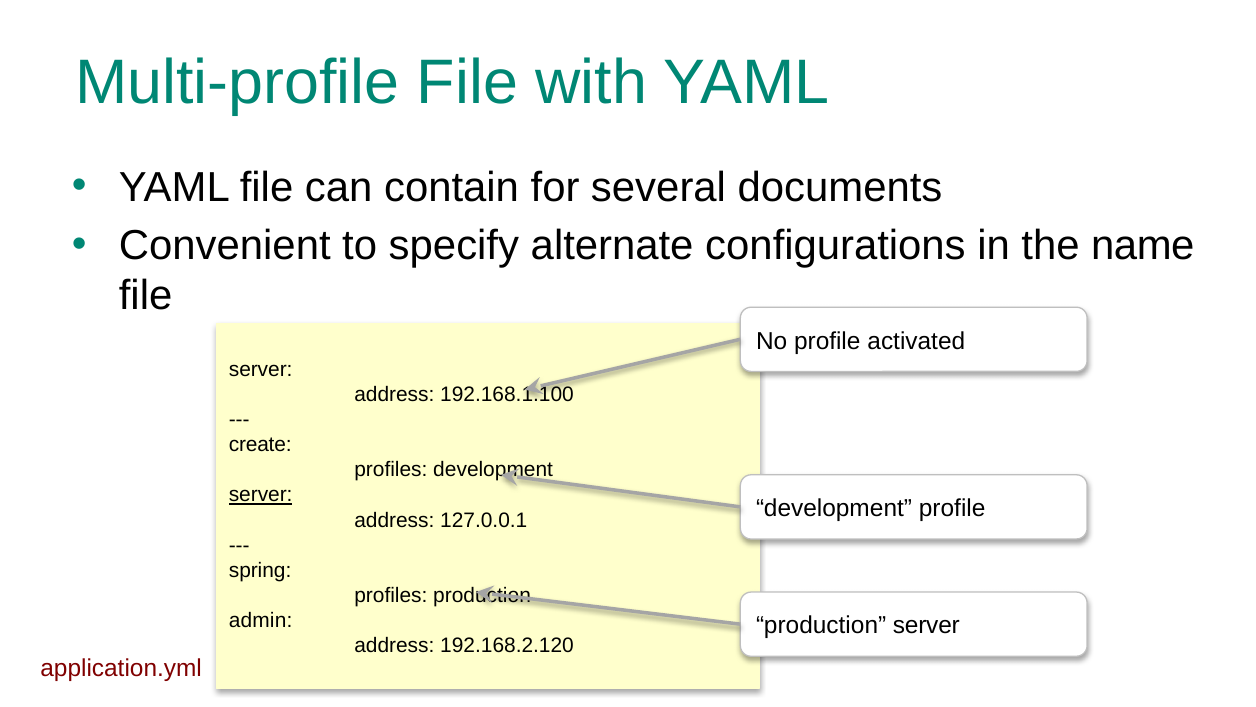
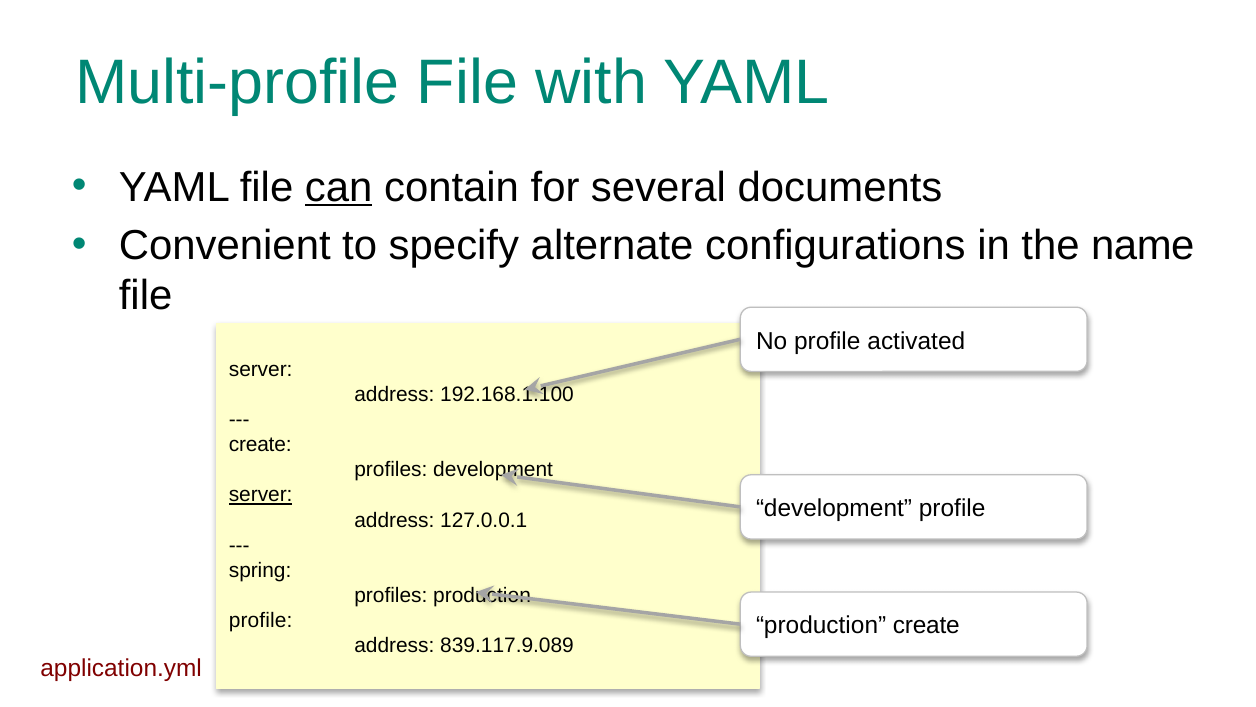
can underline: none -> present
admin at (261, 620): admin -> profile
production server: server -> create
192.168.2.120: 192.168.2.120 -> 839.117.9.089
